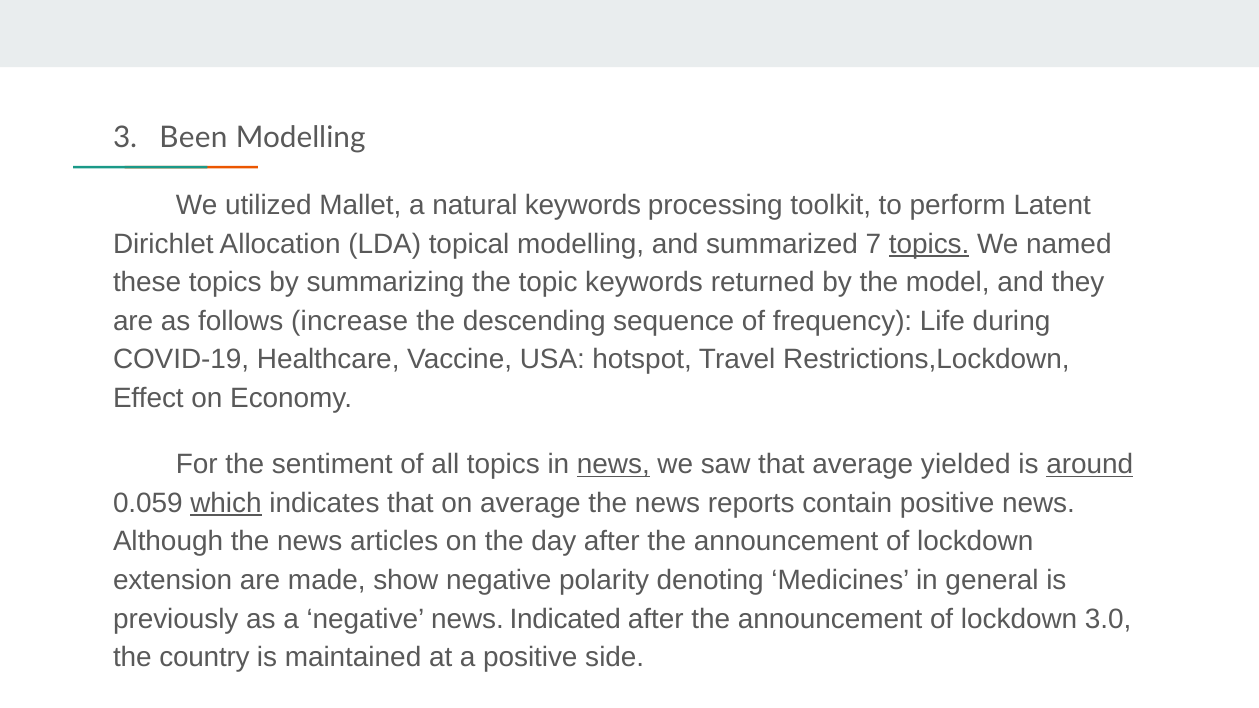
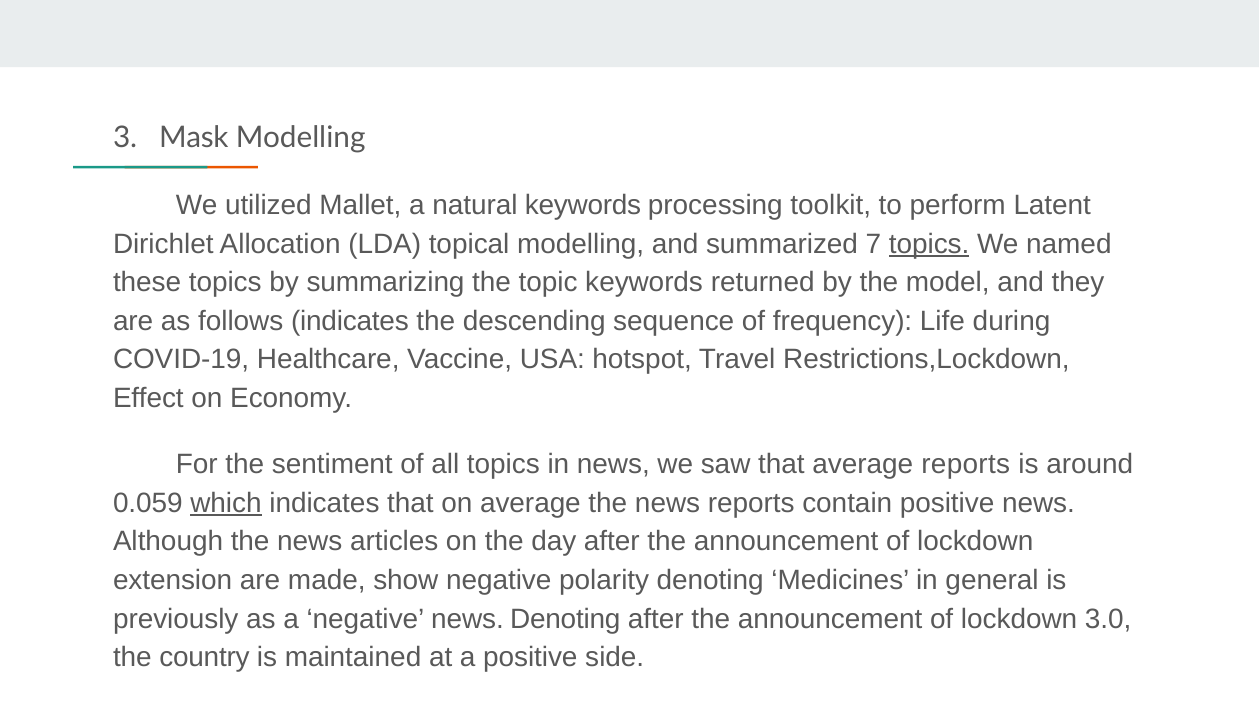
Been: Been -> Mask
follows increase: increase -> indicates
news at (613, 465) underline: present -> none
average yielded: yielded -> reports
around underline: present -> none
news Indicated: Indicated -> Denoting
